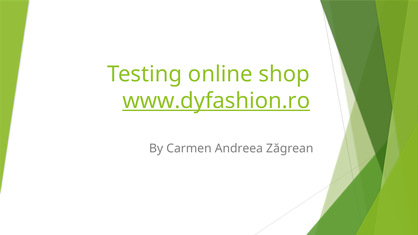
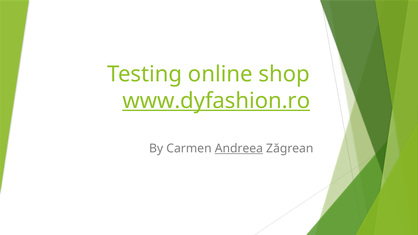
Andreea underline: none -> present
